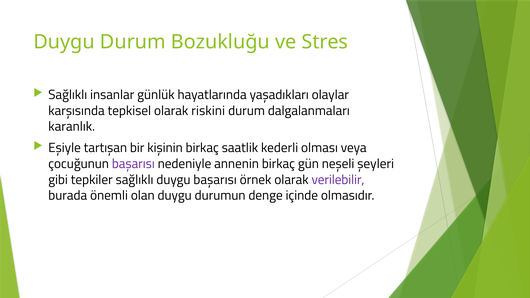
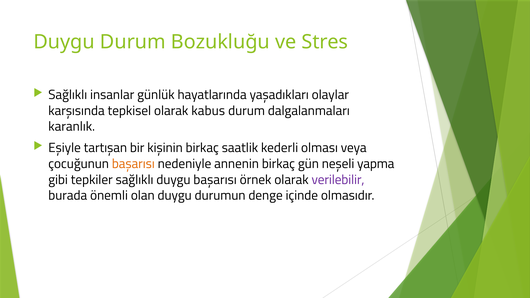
riskini: riskini -> kabus
başarısı at (133, 164) colour: purple -> orange
şeyleri: şeyleri -> yapma
